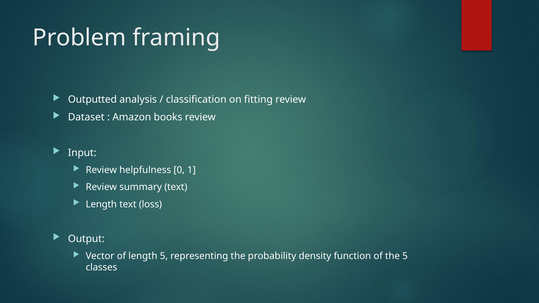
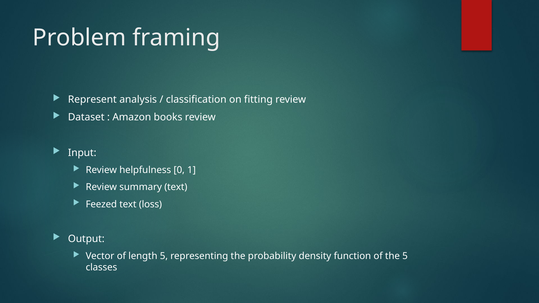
Outputted: Outputted -> Represent
Length at (101, 204): Length -> Feezed
